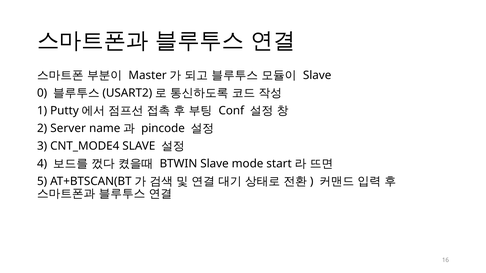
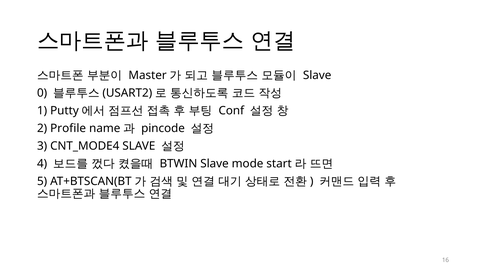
Server: Server -> Profile
